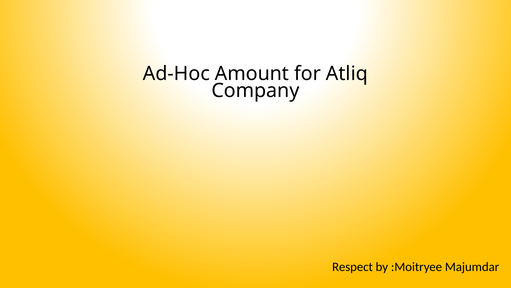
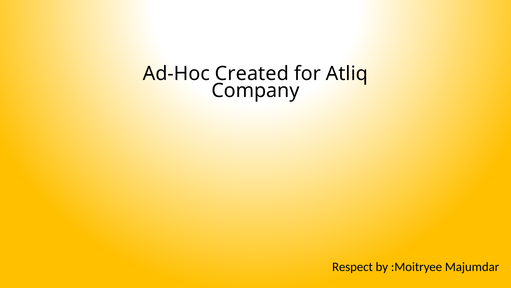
Amount: Amount -> Created
